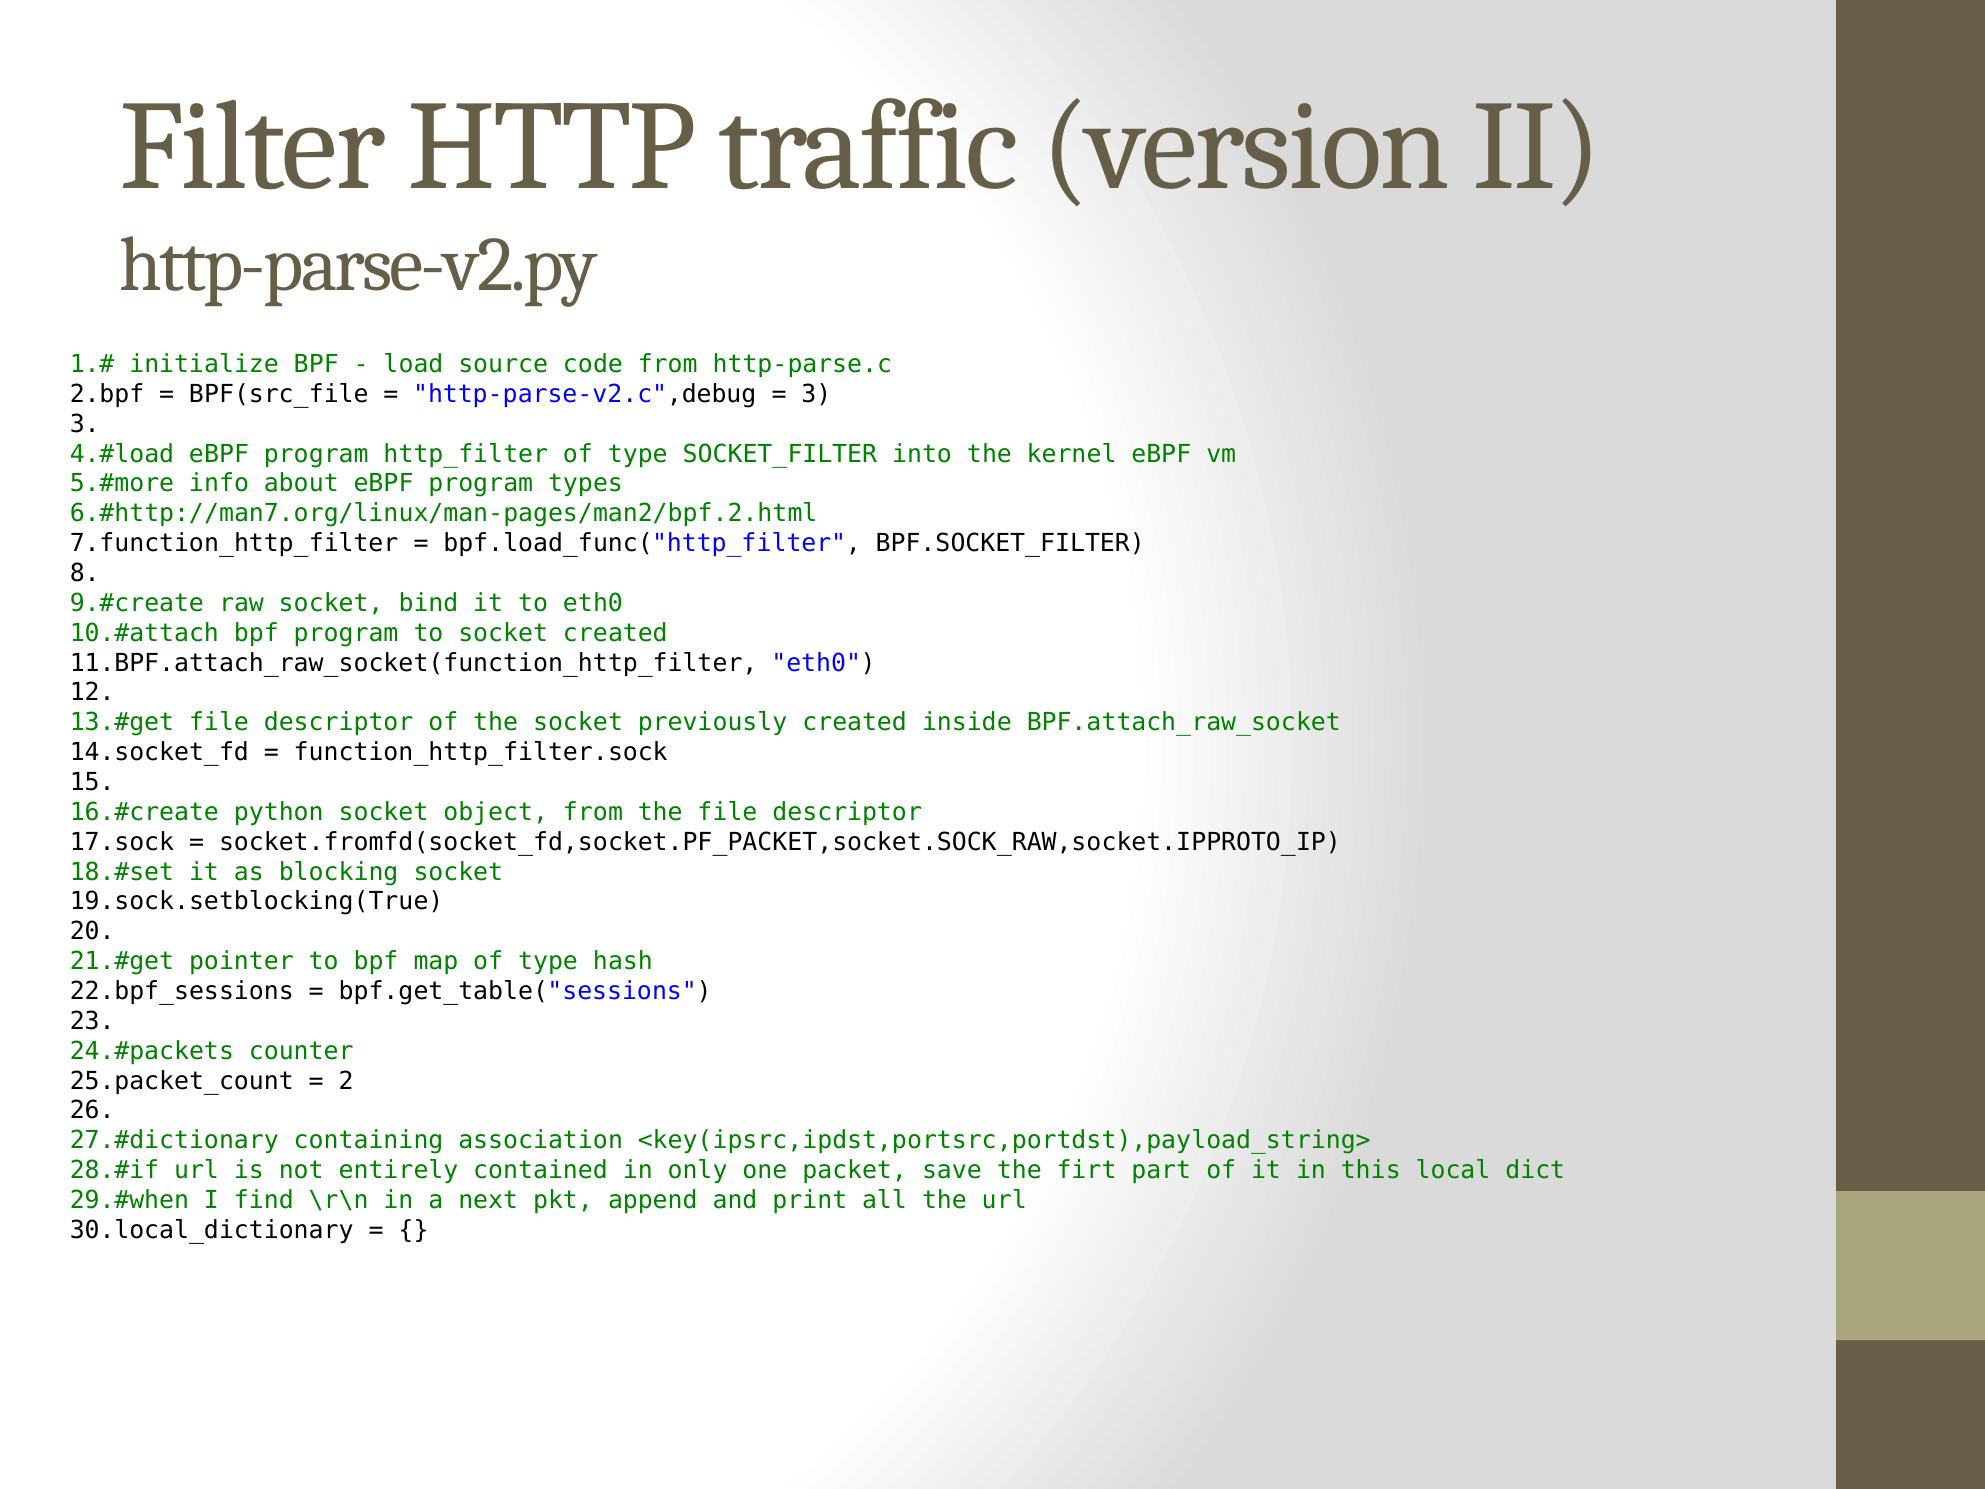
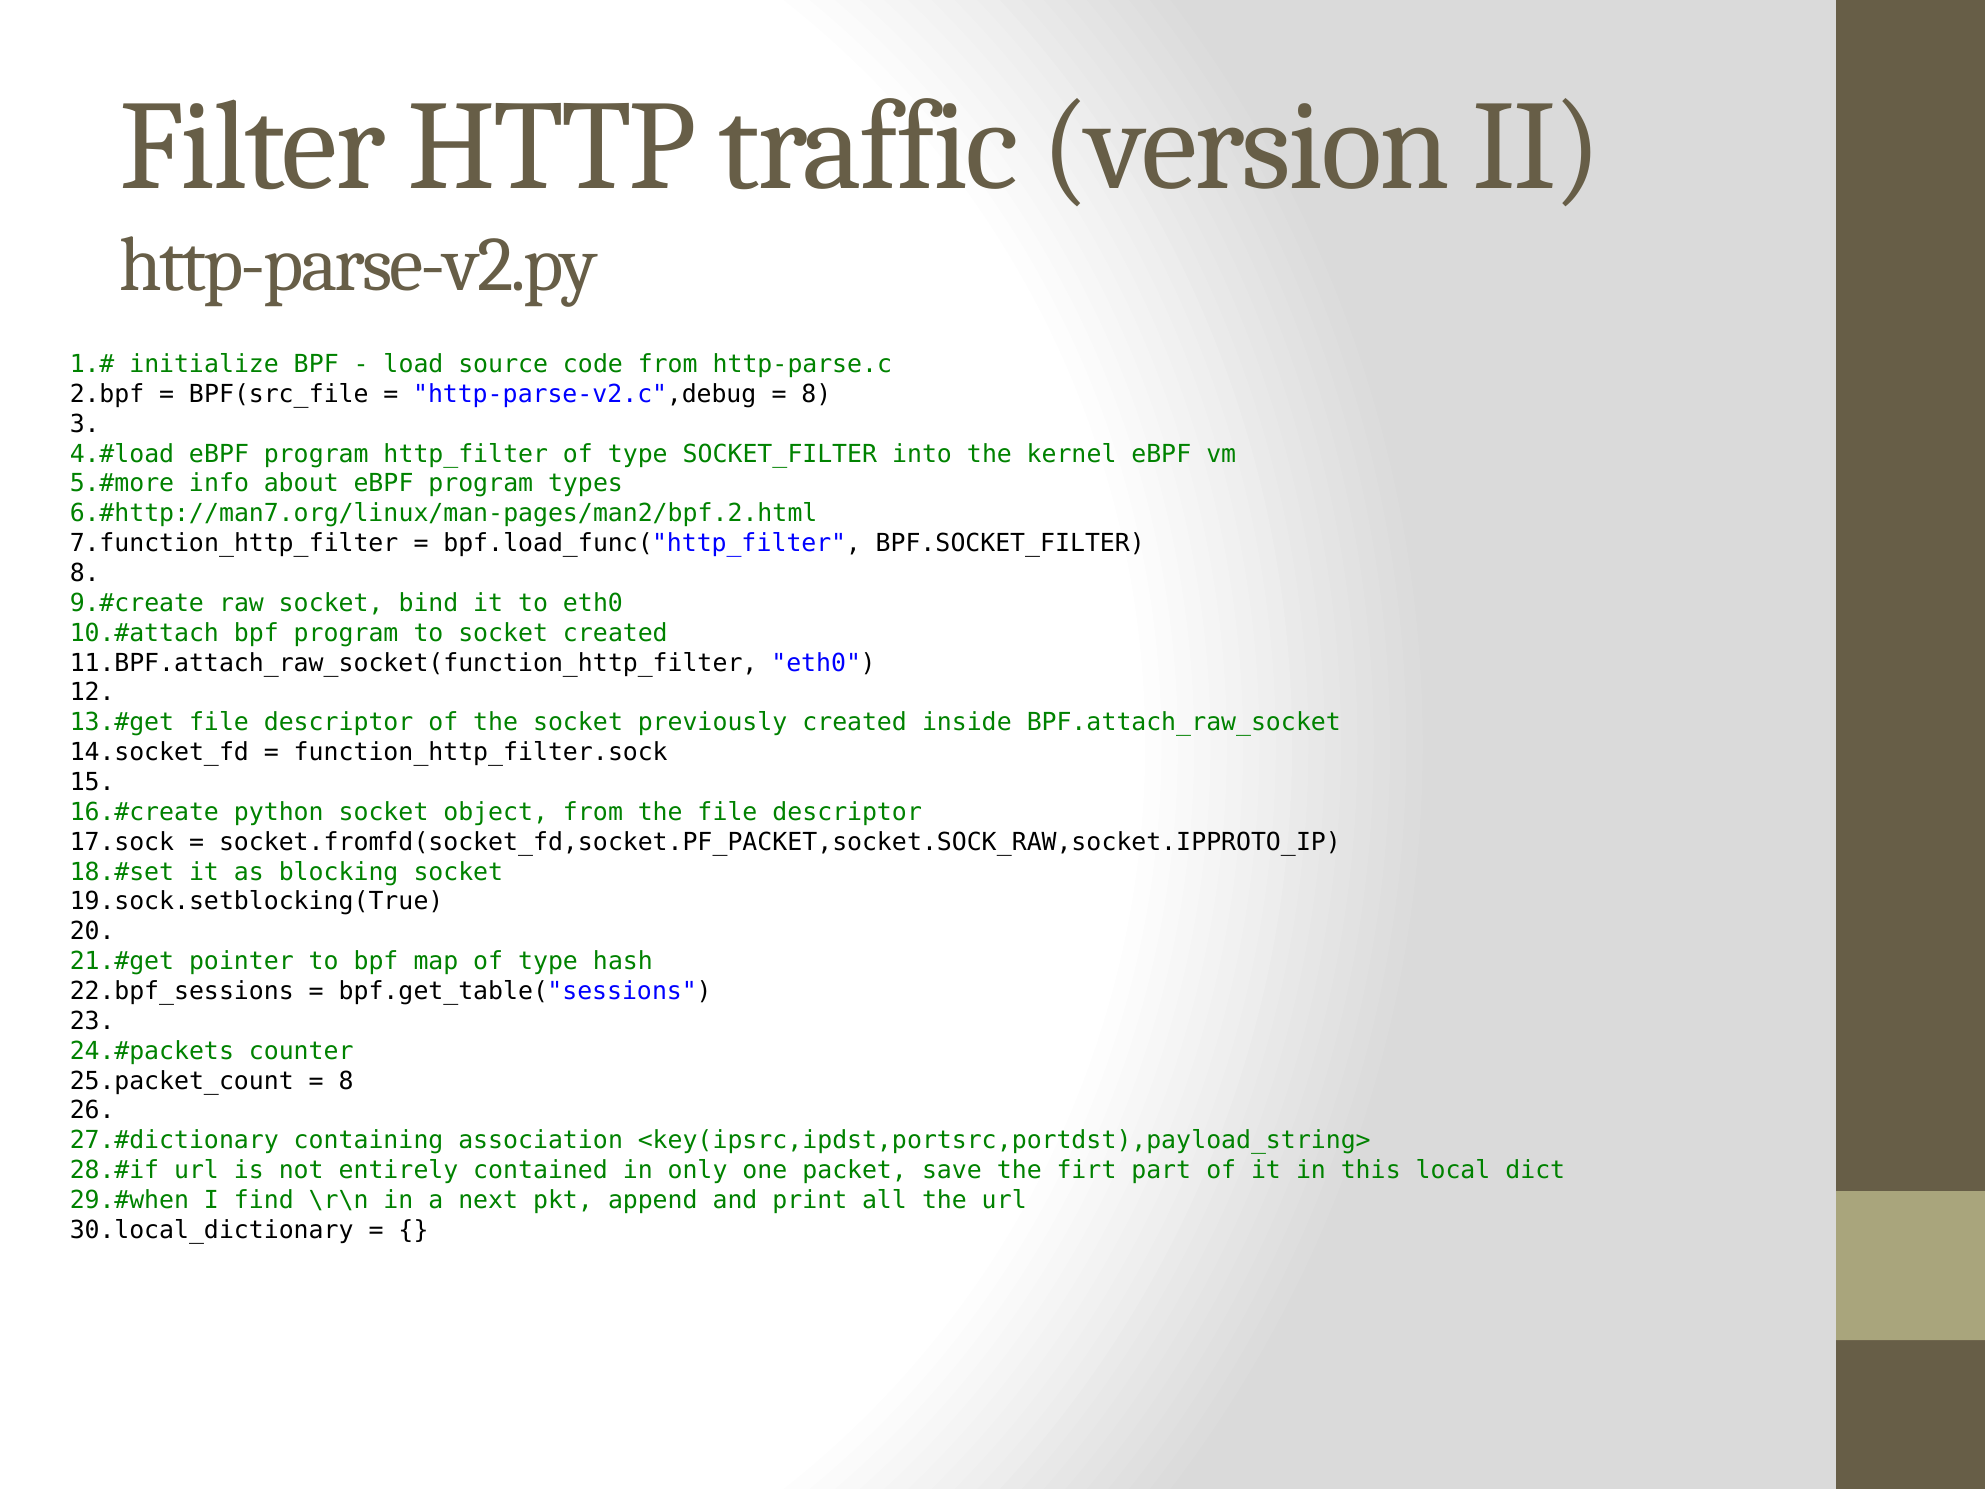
3 at (816, 394): 3 -> 8
2 at (346, 1081): 2 -> 8
